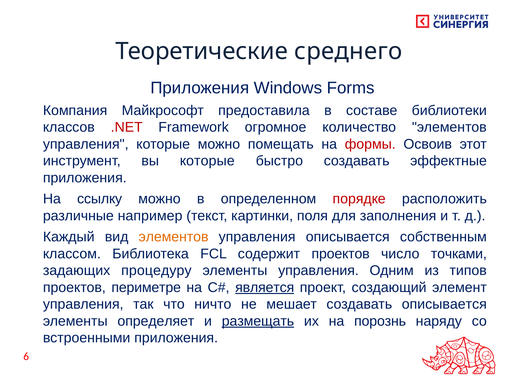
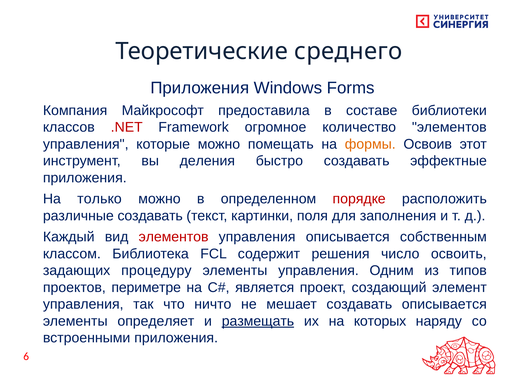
формы colour: red -> orange
вы которые: которые -> деления
ссылку: ссылку -> только
различные например: например -> создавать
элементов at (174, 237) colour: orange -> red
содержит проектов: проектов -> решения
точками: точками -> освоить
является underline: present -> none
порознь: порознь -> которых
